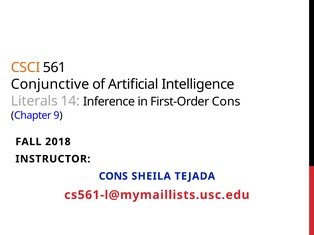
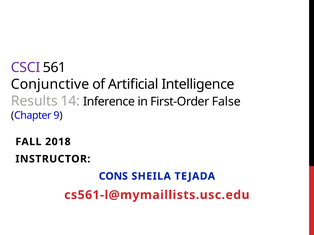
CSCI colour: orange -> purple
Literals: Literals -> Results
First-Order Cons: Cons -> False
